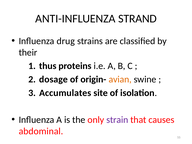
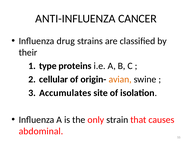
STRAND: STRAND -> CANCER
thus: thus -> type
dosage: dosage -> cellular
strain colour: purple -> black
